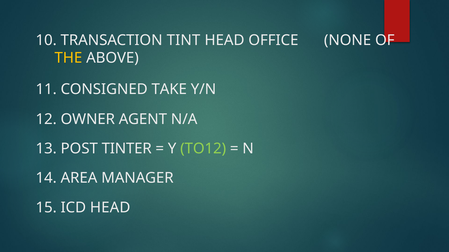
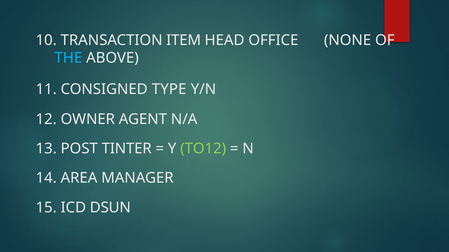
TINT: TINT -> ITEM
THE colour: yellow -> light blue
TAKE: TAKE -> TYPE
ICD HEAD: HEAD -> DSUN
